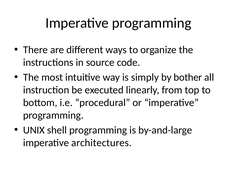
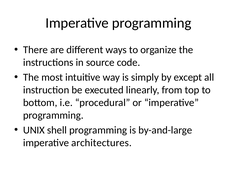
bother: bother -> except
